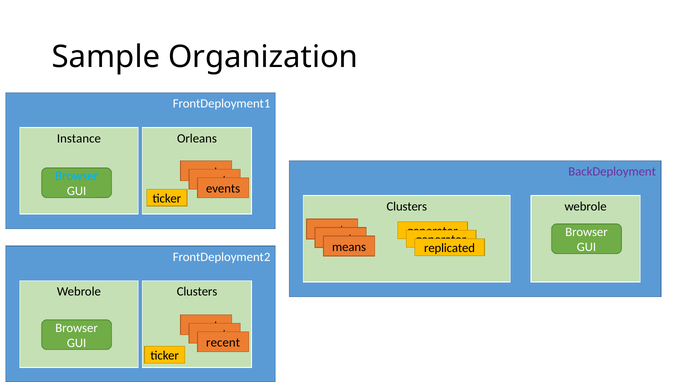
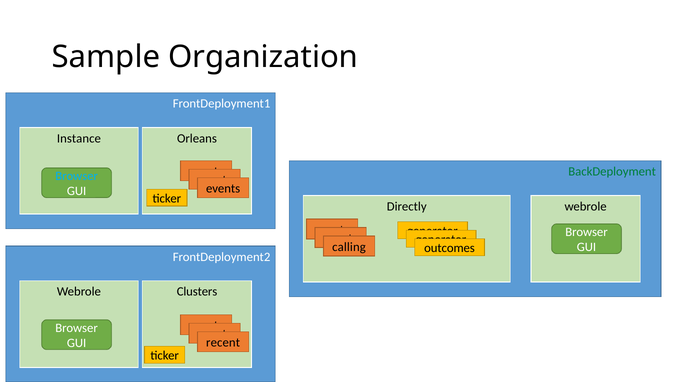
BackDeployment colour: purple -> green
Clusters at (407, 206): Clusters -> Directly
means: means -> calling
replicated: replicated -> outcomes
